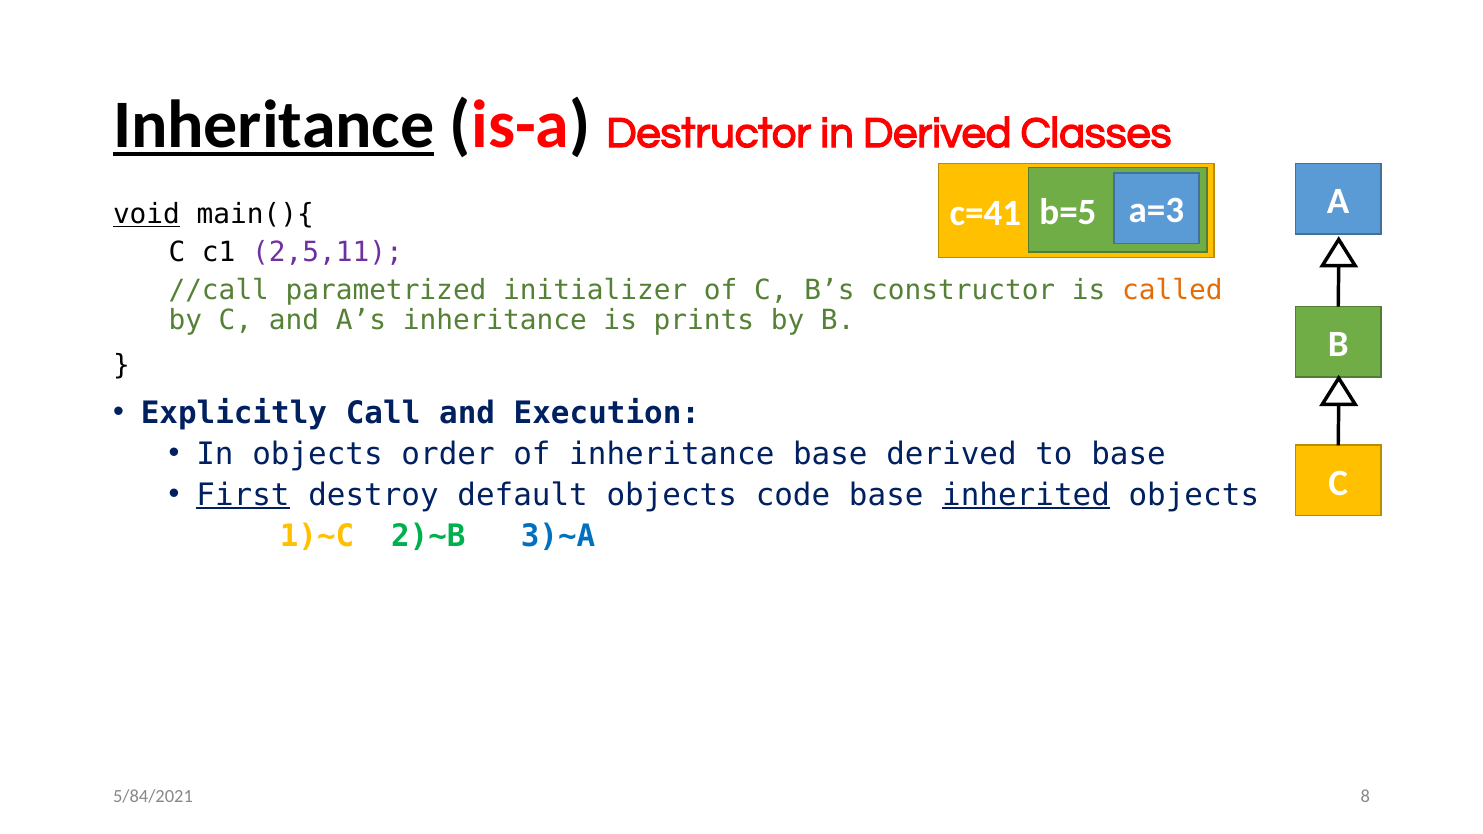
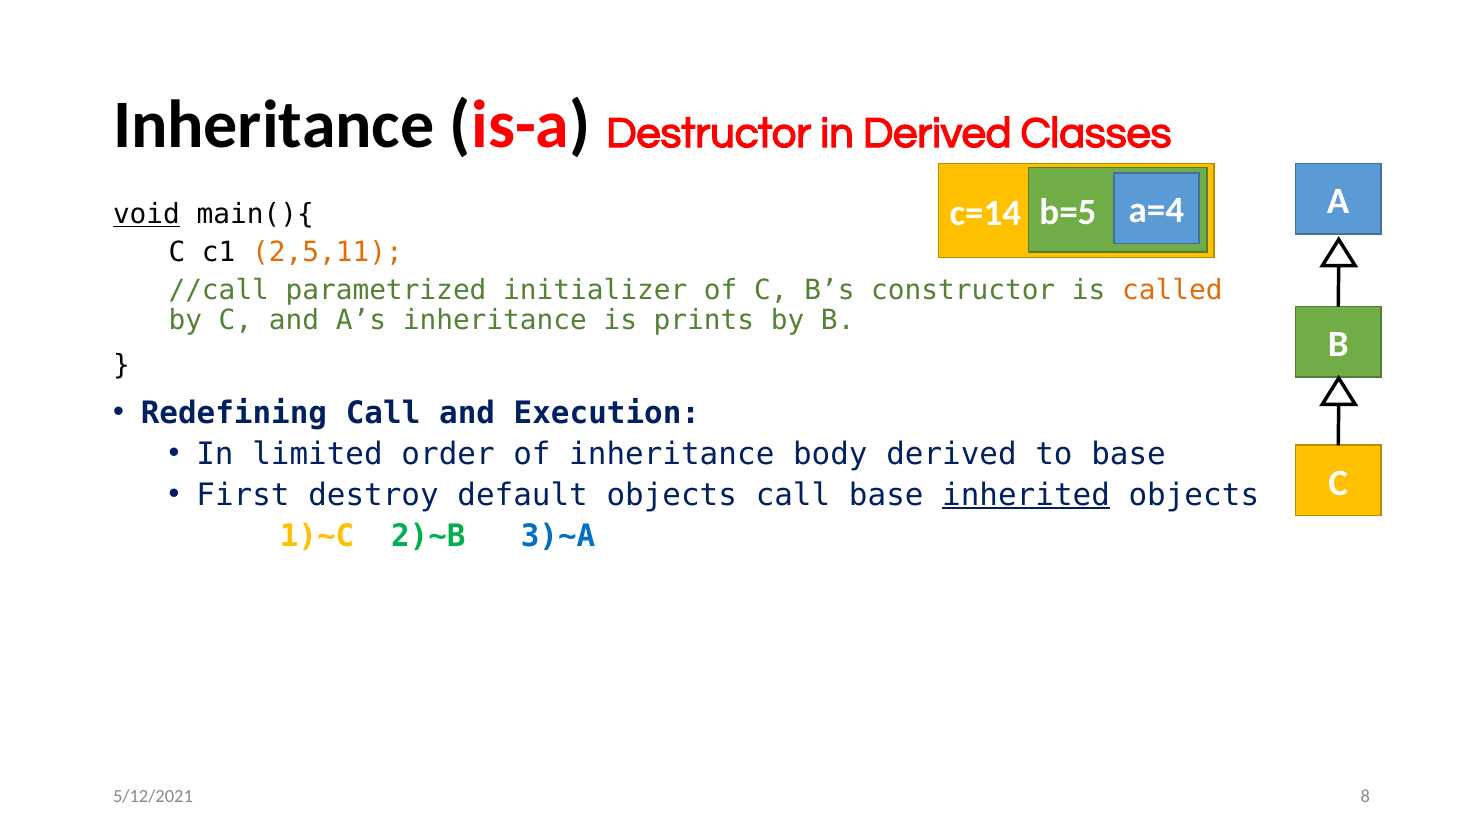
Inheritance at (274, 125) underline: present -> none
c=41: c=41 -> c=14
a=3: a=3 -> a=4
2,5,11 colour: purple -> orange
Explicitly: Explicitly -> Redefining
In objects: objects -> limited
inheritance base: base -> body
First underline: present -> none
objects code: code -> call
5/84/2021: 5/84/2021 -> 5/12/2021
